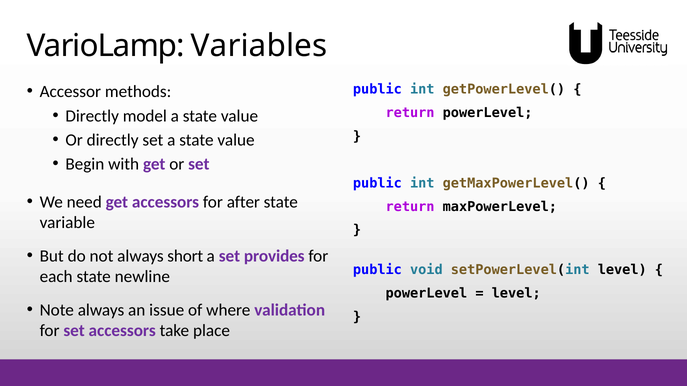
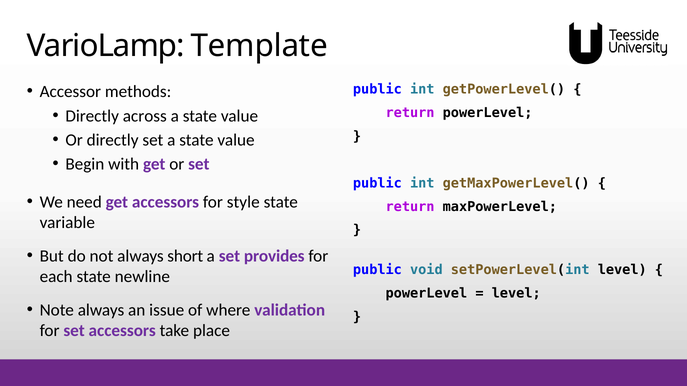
Variables: Variables -> Template
model: model -> across
after: after -> style
